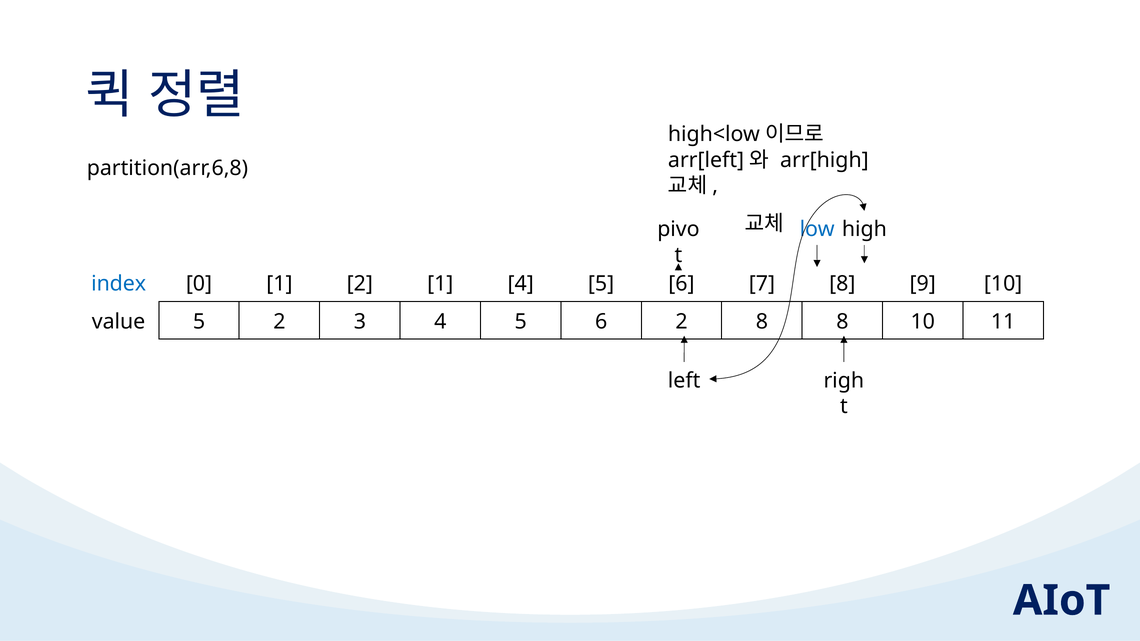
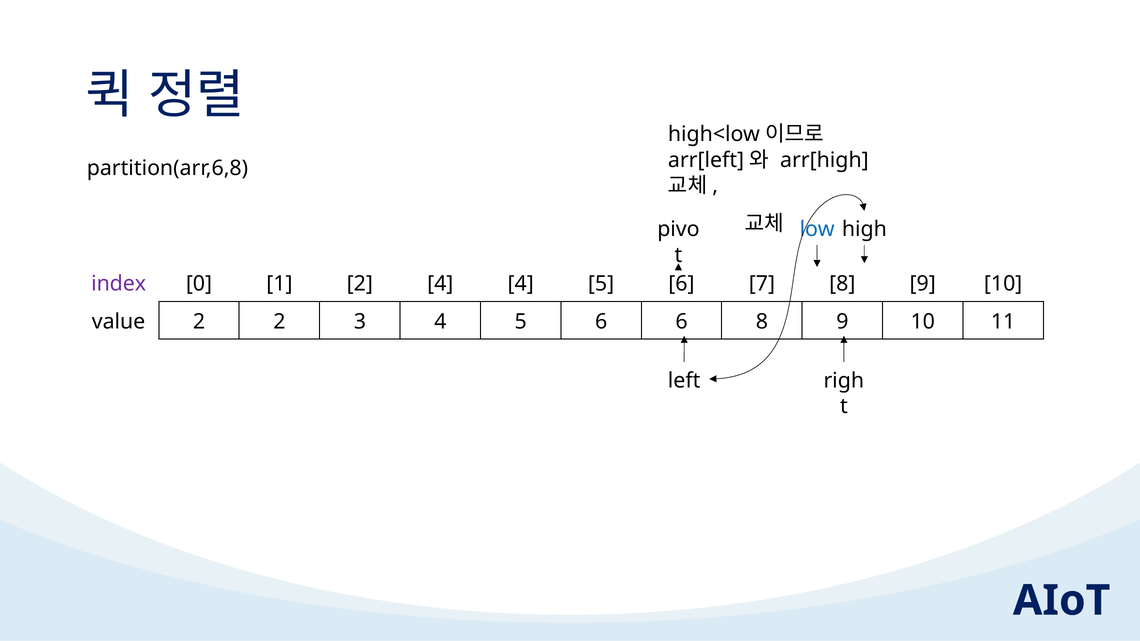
index colour: blue -> purple
2 1: 1 -> 4
value 5: 5 -> 2
6 2: 2 -> 6
8 at (842, 322): 8 -> 9
